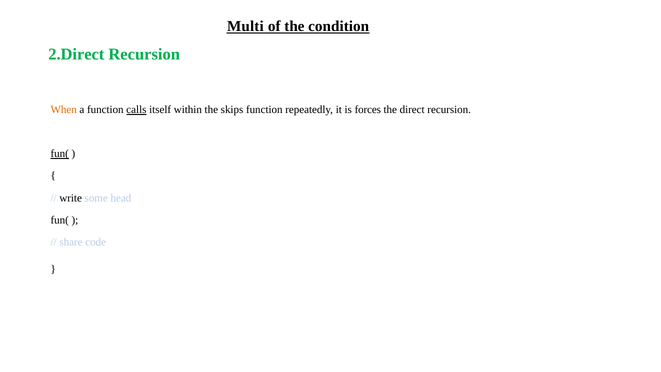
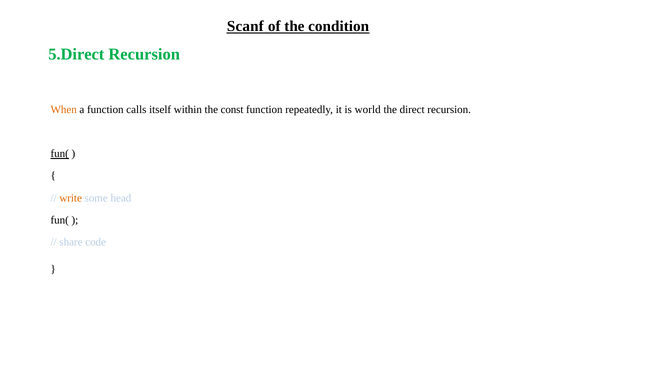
Multi: Multi -> Scanf
2.Direct: 2.Direct -> 5.Direct
calls underline: present -> none
skips: skips -> const
forces: forces -> world
write colour: black -> orange
